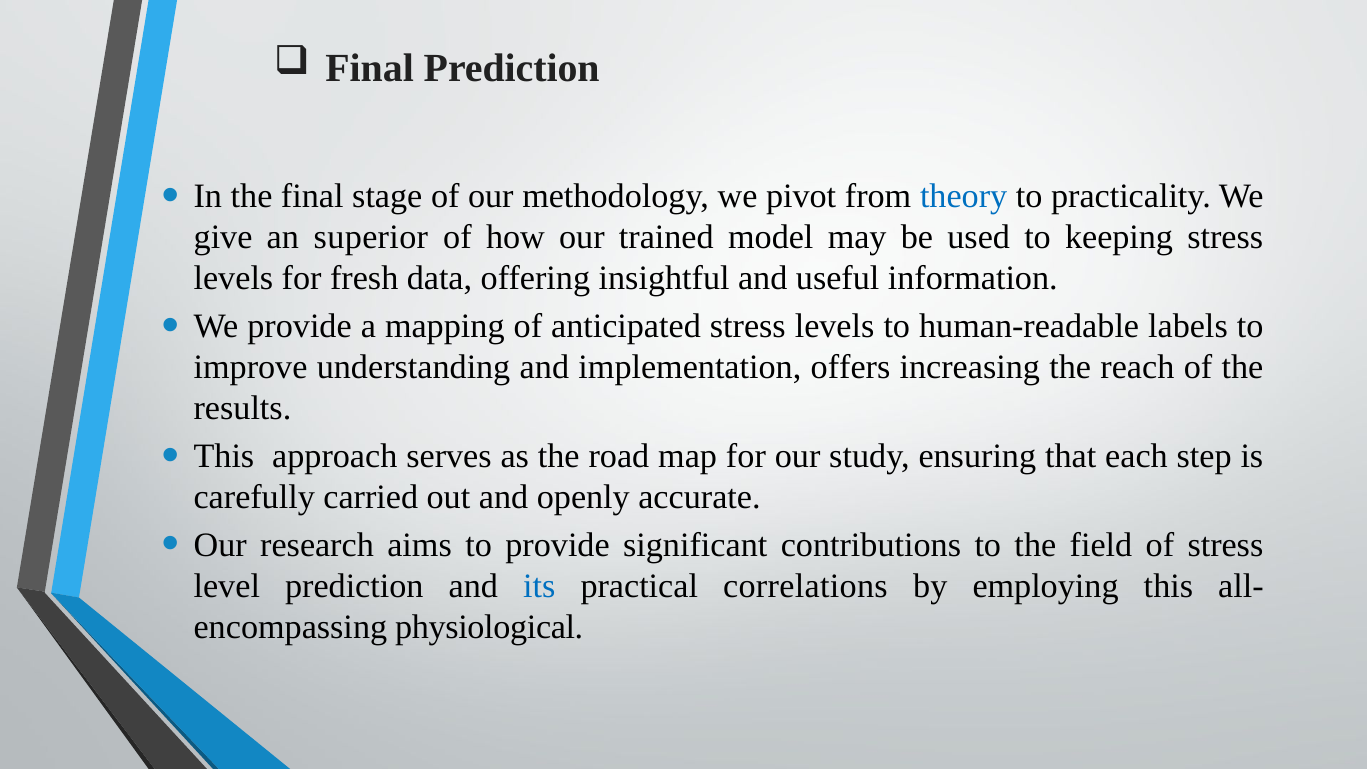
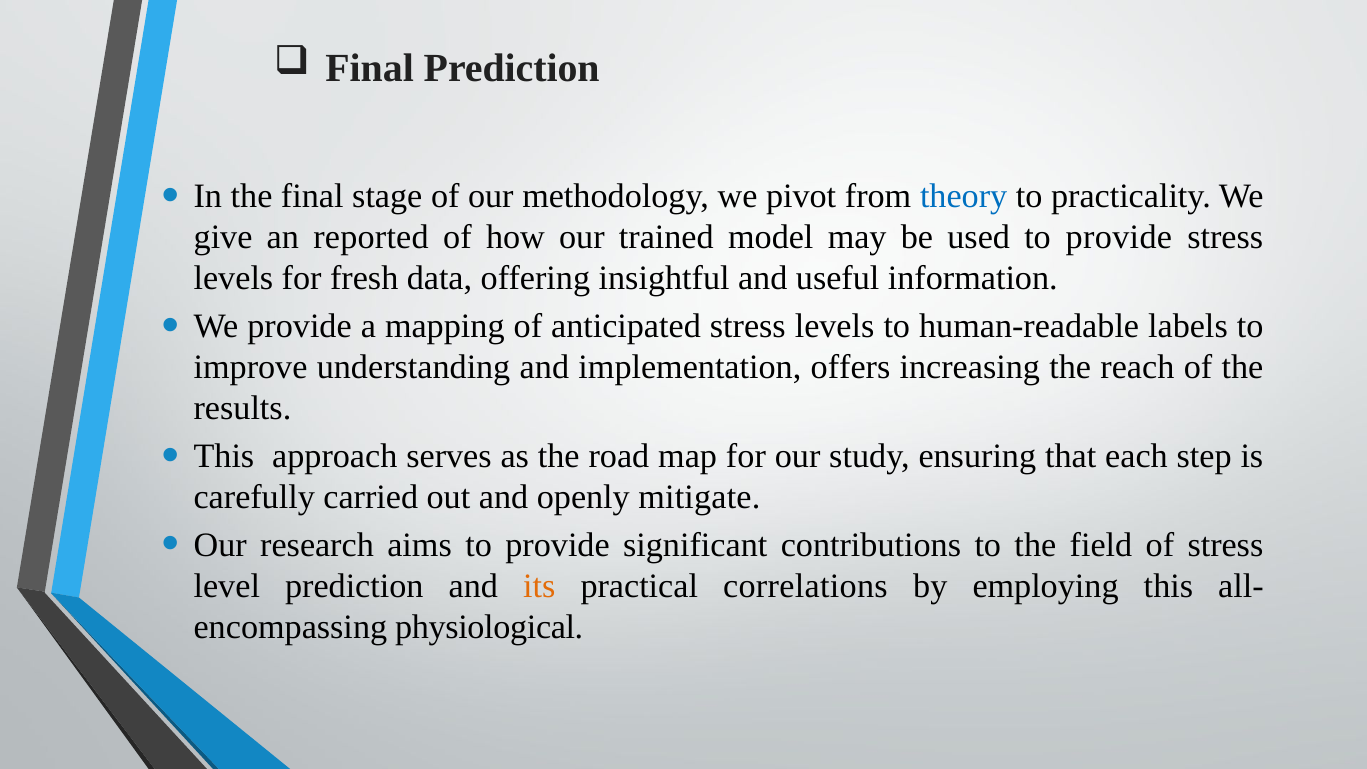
superior: superior -> reported
used to keeping: keeping -> provide
accurate: accurate -> mitigate
its colour: blue -> orange
